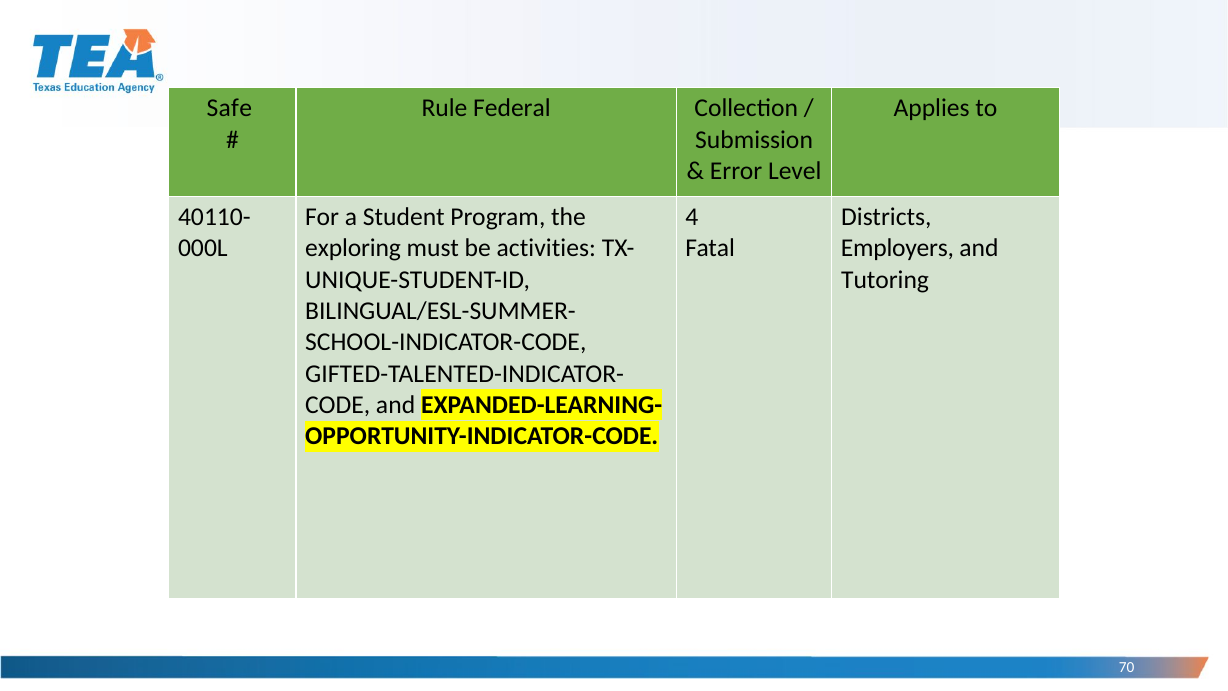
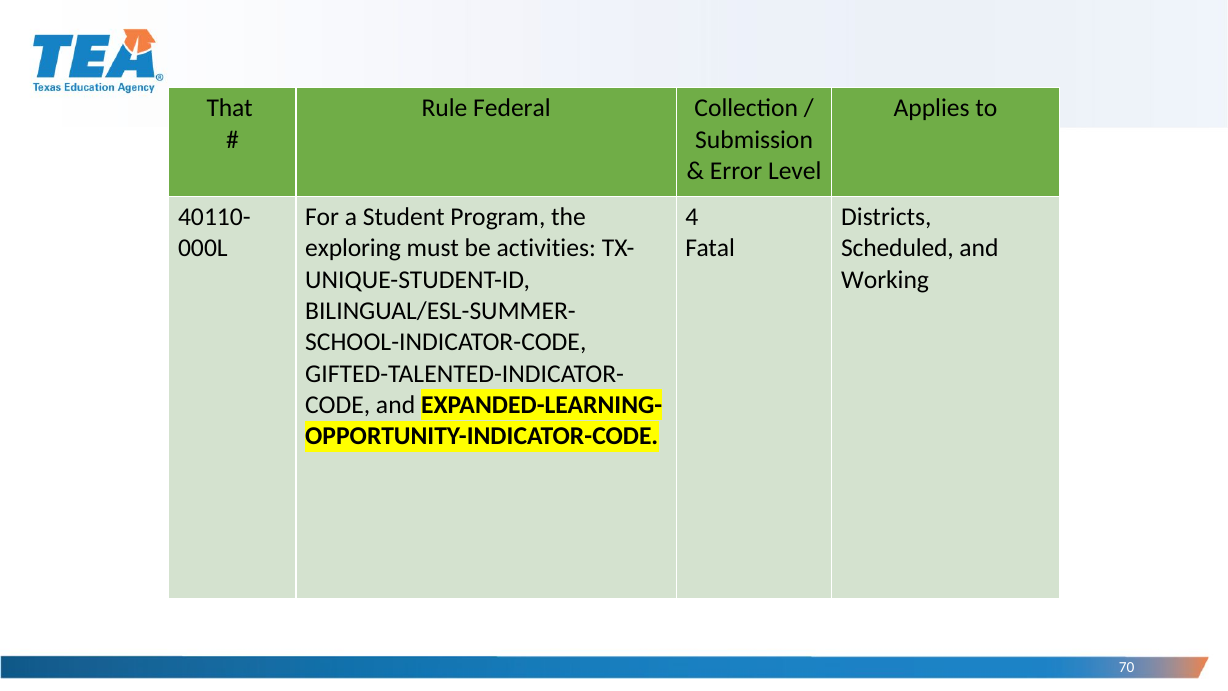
Safe: Safe -> That
Employers: Employers -> Scheduled
Tutoring: Tutoring -> Working
